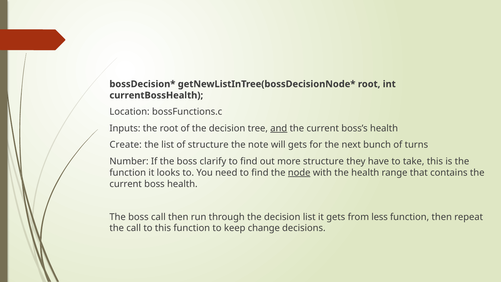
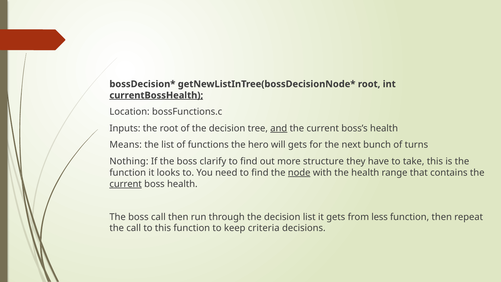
currentBossHealth underline: none -> present
Create: Create -> Means
of structure: structure -> functions
note: note -> hero
Number: Number -> Nothing
current at (126, 184) underline: none -> present
change: change -> criteria
